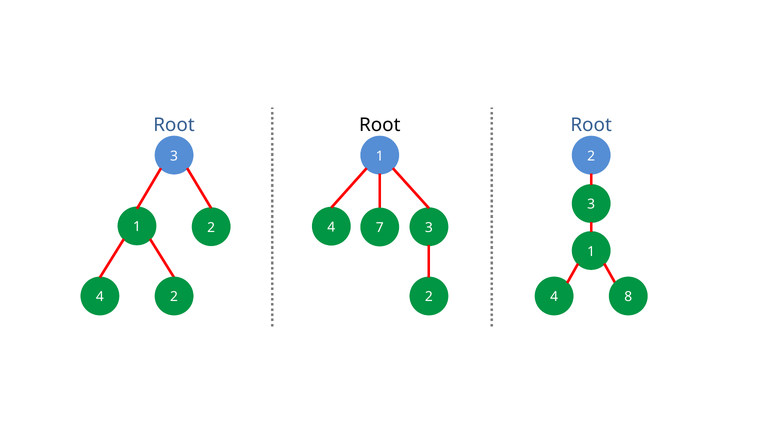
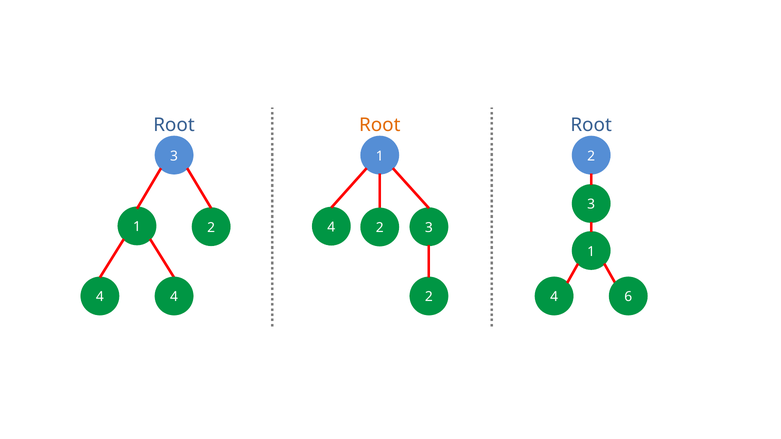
Root at (380, 125) colour: black -> orange
7 at (380, 228): 7 -> 2
4 2: 2 -> 4
8: 8 -> 6
